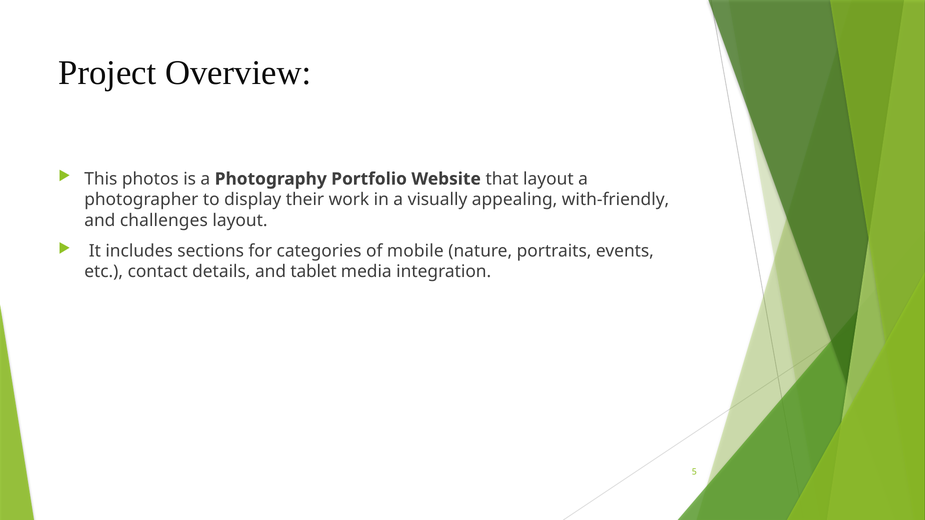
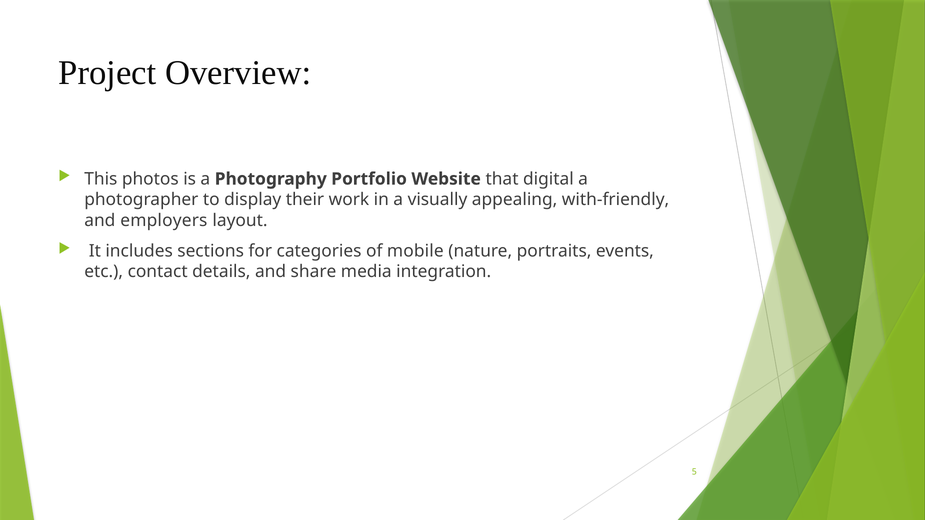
that layout: layout -> digital
challenges: challenges -> employers
tablet: tablet -> share
